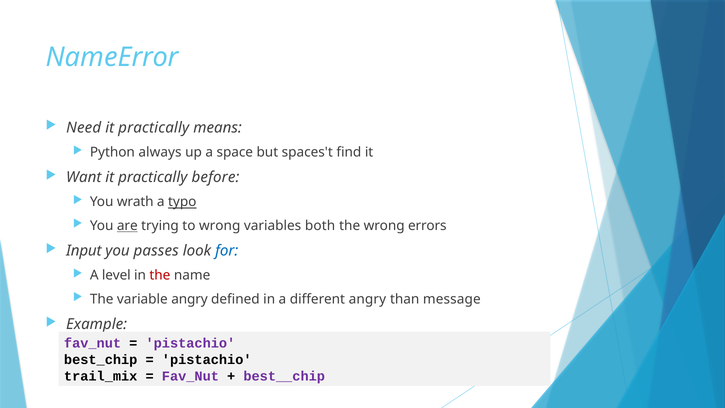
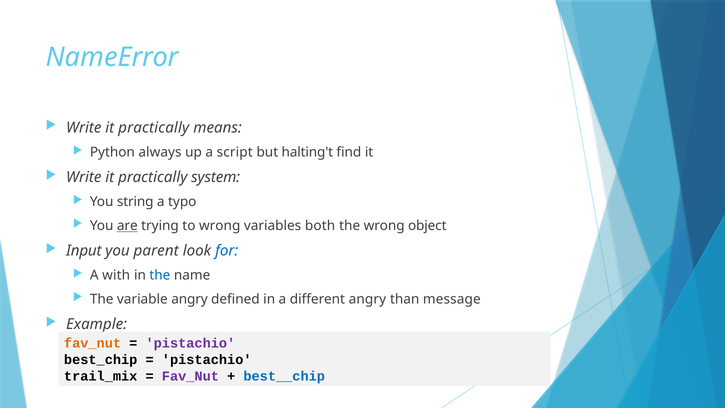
Need at (84, 128): Need -> Write
space: space -> script
spaces't: spaces't -> halting't
Want at (84, 177): Want -> Write
before: before -> system
wrath: wrath -> string
typo underline: present -> none
errors: errors -> object
passes: passes -> parent
level: level -> with
the at (160, 275) colour: red -> blue
fav_nut at (93, 343) colour: purple -> orange
best__chip colour: purple -> blue
